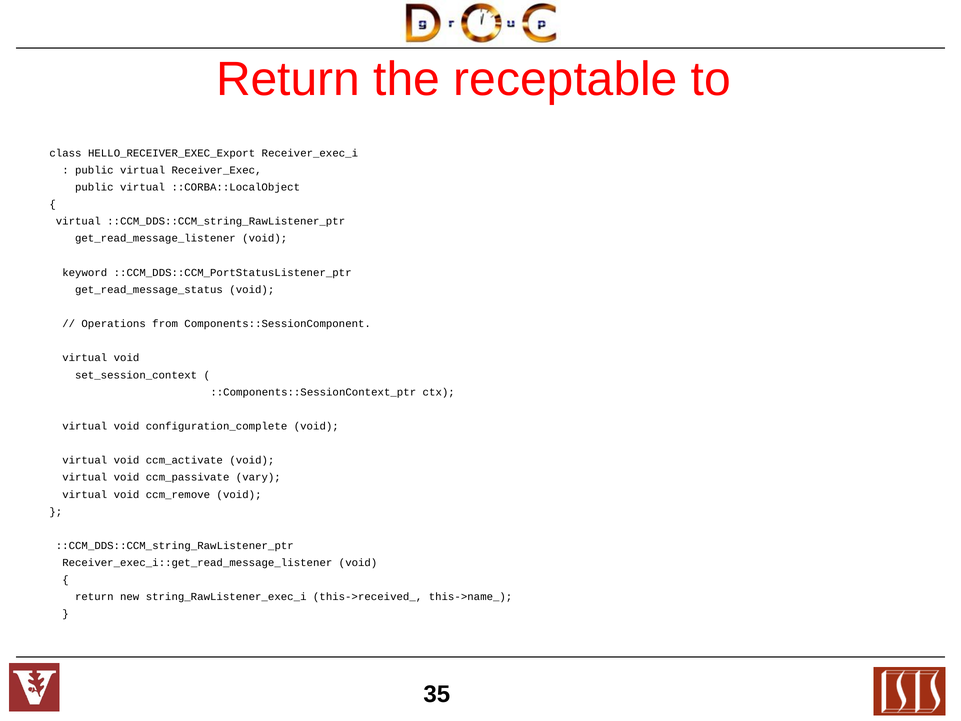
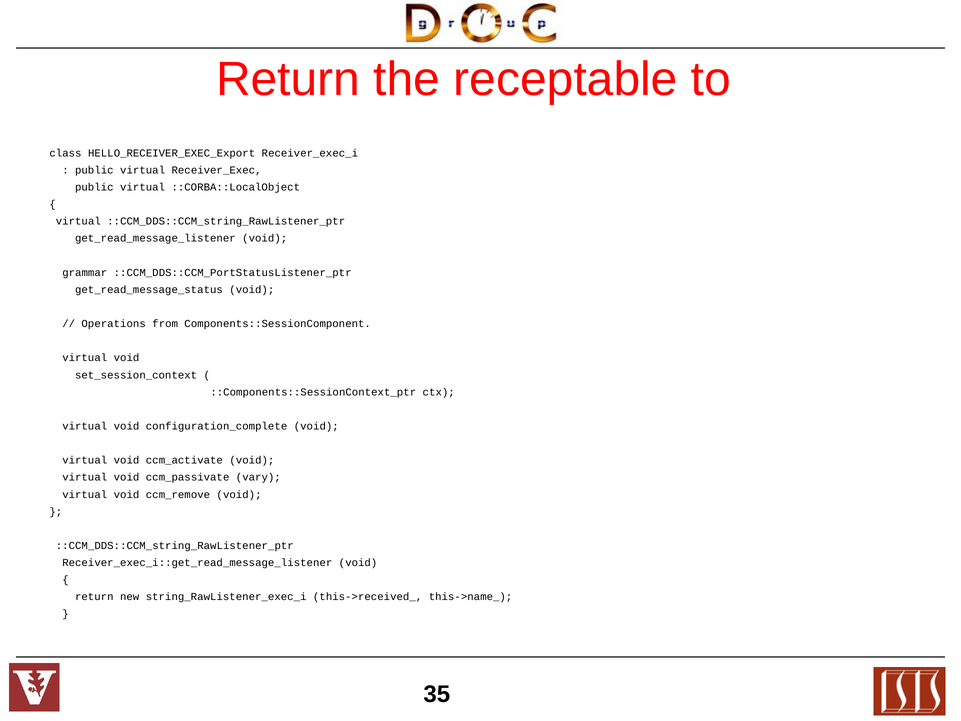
keyword: keyword -> grammar
